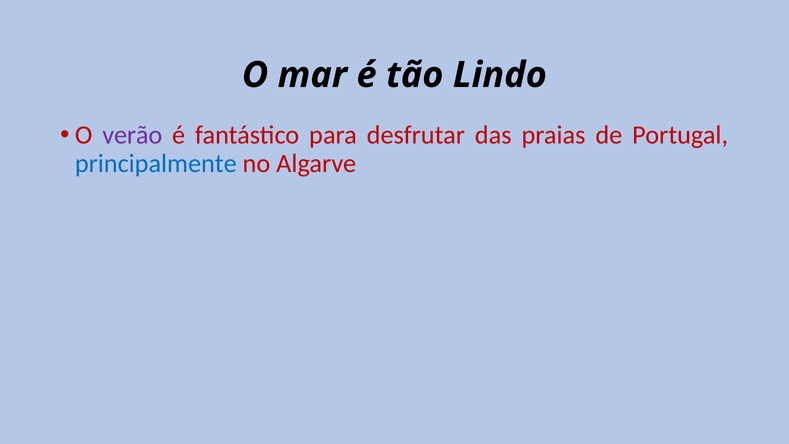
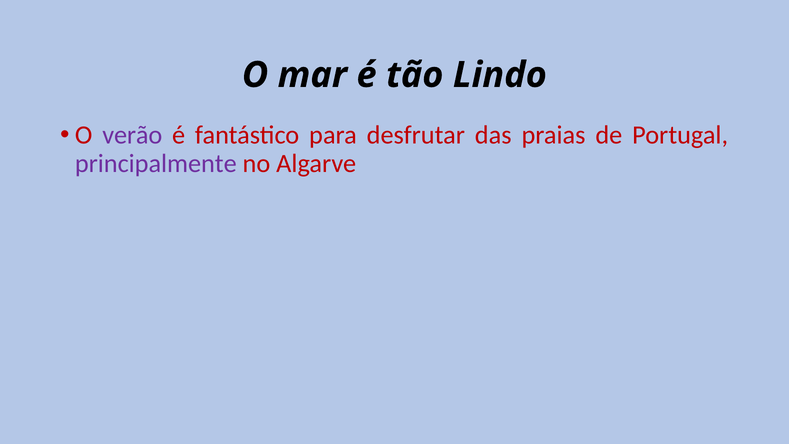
principalmente colour: blue -> purple
